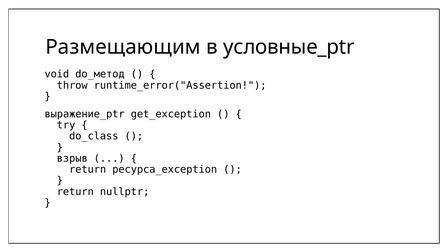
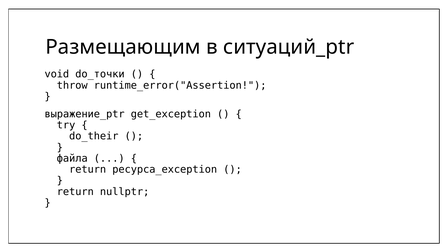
условные_ptr: условные_ptr -> ситуаций_ptr
do_метод: do_метод -> do_точки
do_class: do_class -> do_their
взрыв: взрыв -> файла
